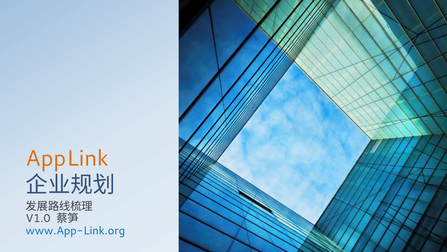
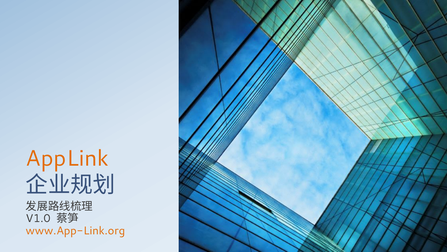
www.App-Link.org colour: blue -> orange
